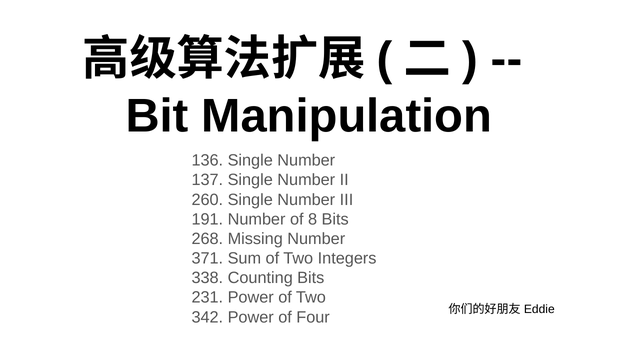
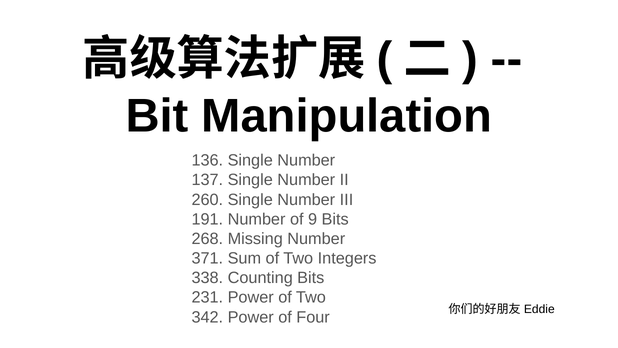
8: 8 -> 9
